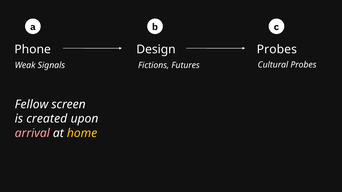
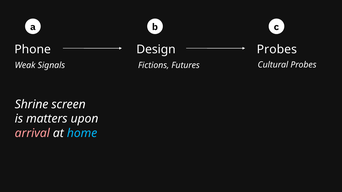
Fellow: Fellow -> Shrine
created: created -> matters
home colour: yellow -> light blue
